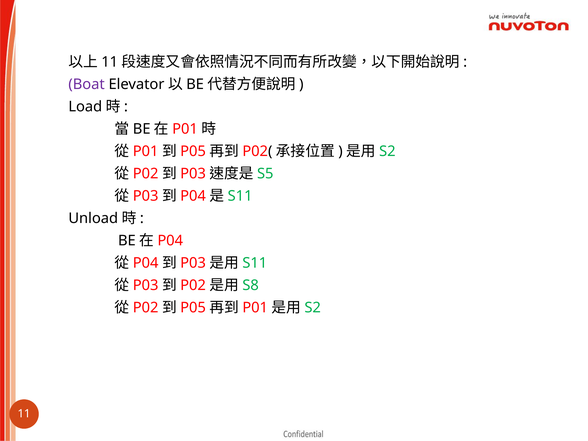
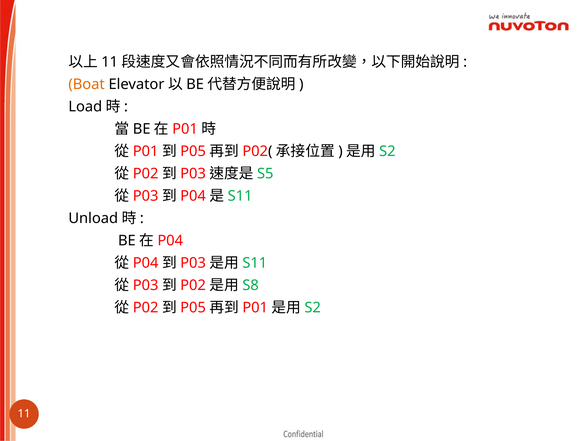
Boat colour: purple -> orange
